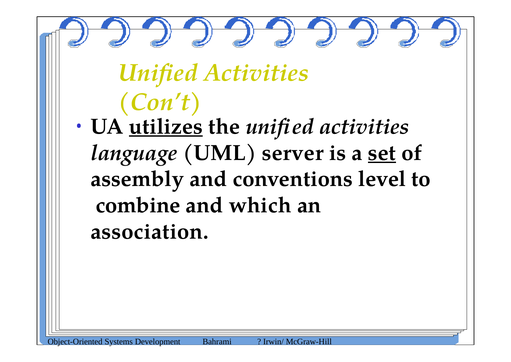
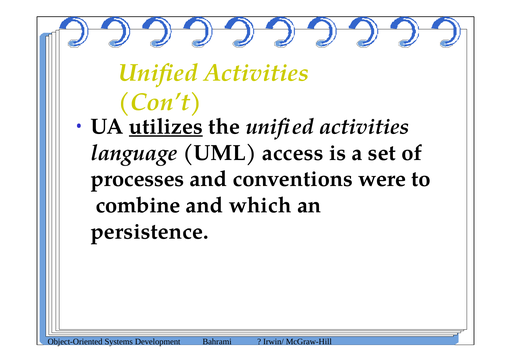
server: server -> access
set underline: present -> none
assembly: assembly -> processes
level: level -> were
association: association -> persistence
